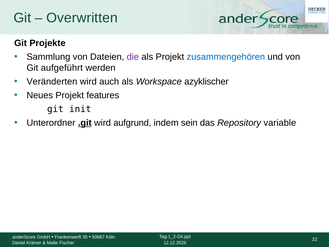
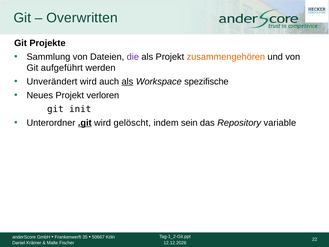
zusammengehören colour: blue -> orange
Veränderten: Veränderten -> Unverändert
als at (127, 81) underline: none -> present
azyklischer: azyklischer -> spezifische
features: features -> verloren
aufgrund: aufgrund -> gelöscht
